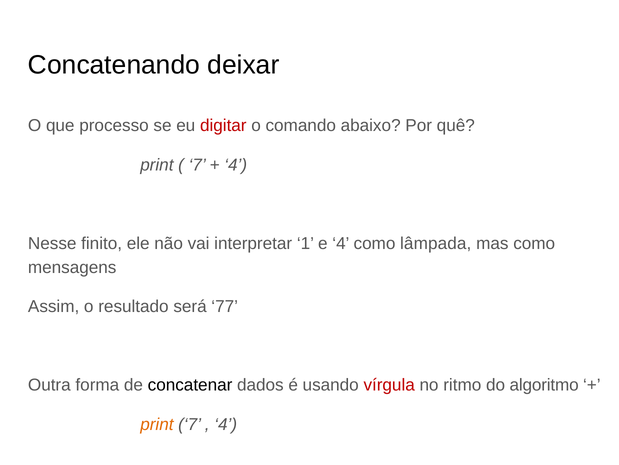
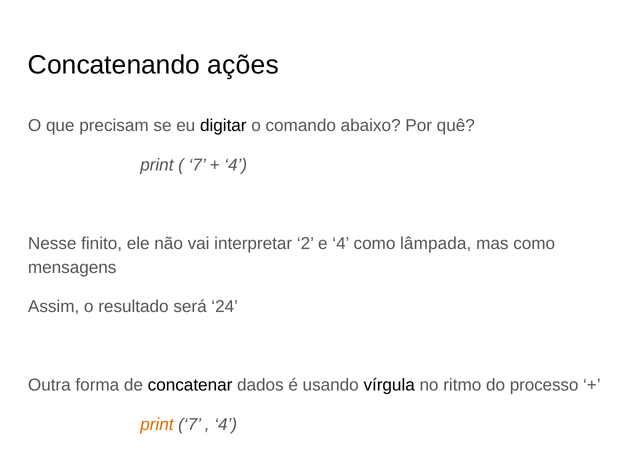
deixar: deixar -> ações
processo: processo -> precisam
digitar colour: red -> black
1: 1 -> 2
77: 77 -> 24
vírgula colour: red -> black
algoritmo: algoritmo -> processo
